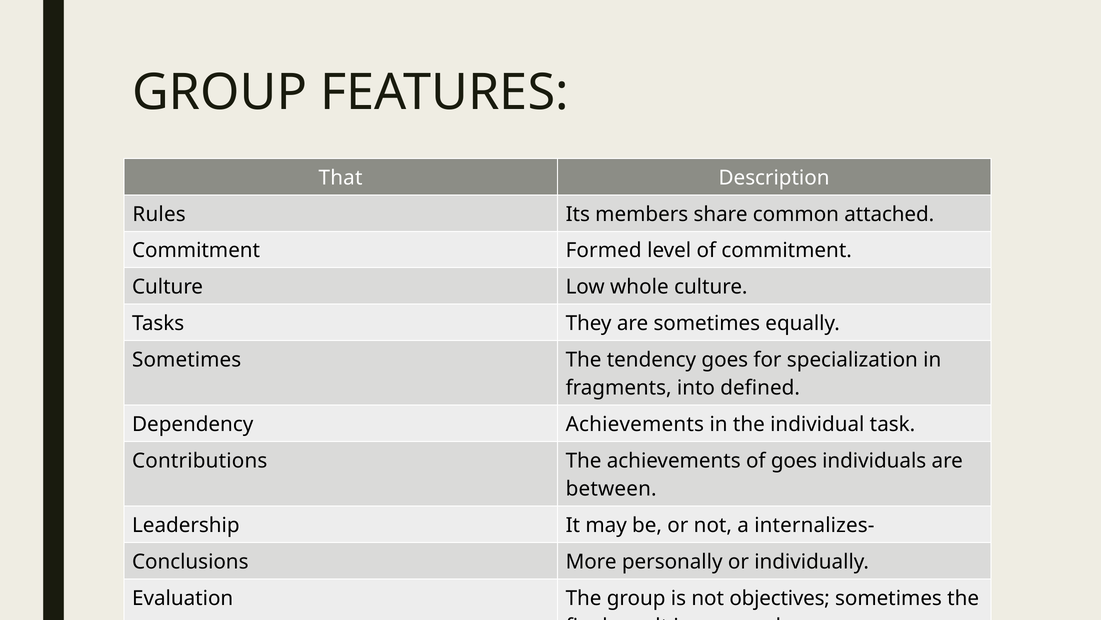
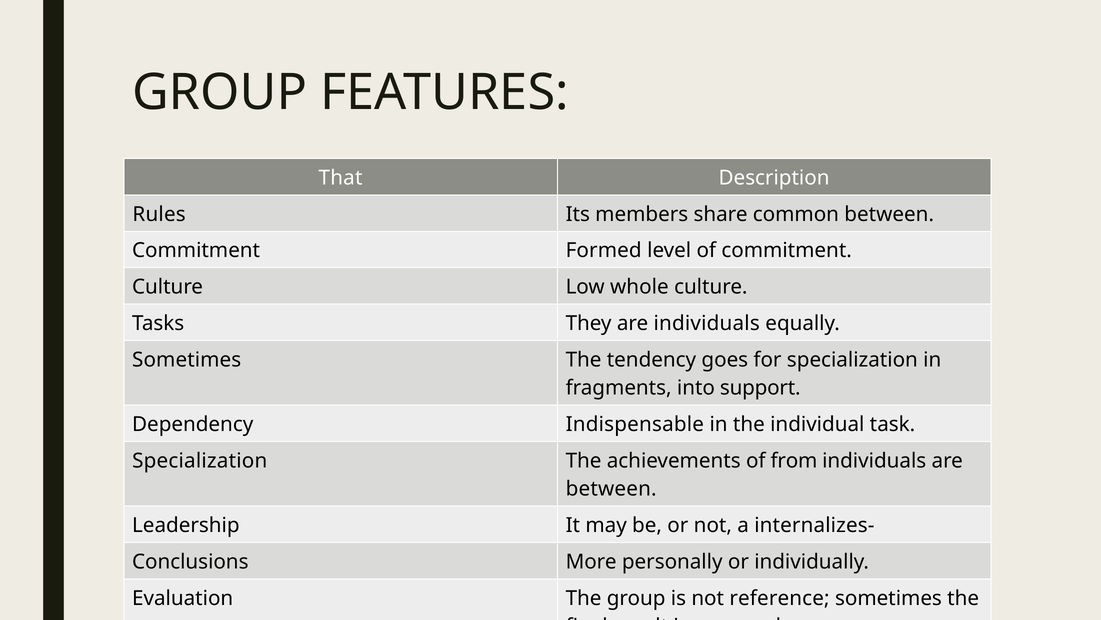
common attached: attached -> between
are sometimes: sometimes -> individuals
defined: defined -> support
Dependency Achievements: Achievements -> Indispensable
Contributions at (200, 460): Contributions -> Specialization
of goes: goes -> from
objectives: objectives -> reference
